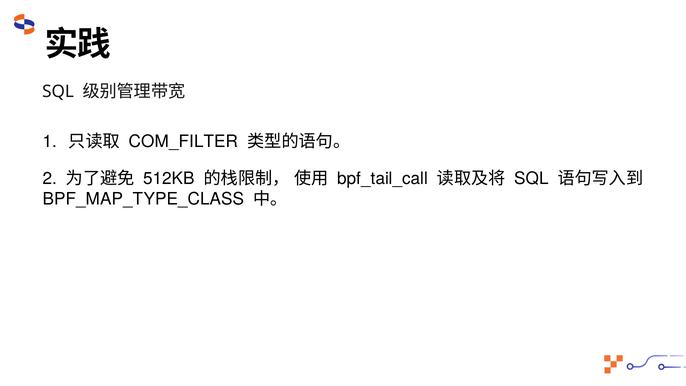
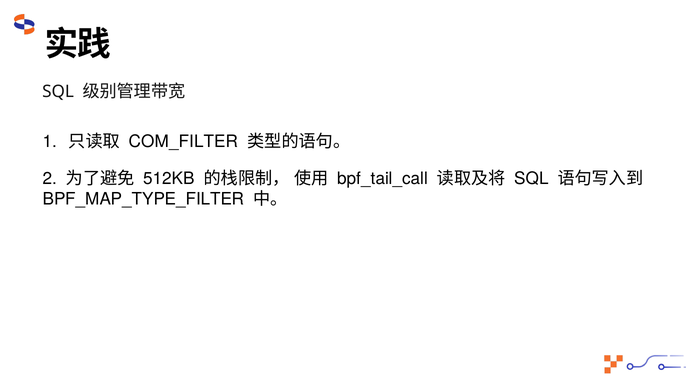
BPF_MAP_TYPE_CLASS: BPF_MAP_TYPE_CLASS -> BPF_MAP_TYPE_FILTER
